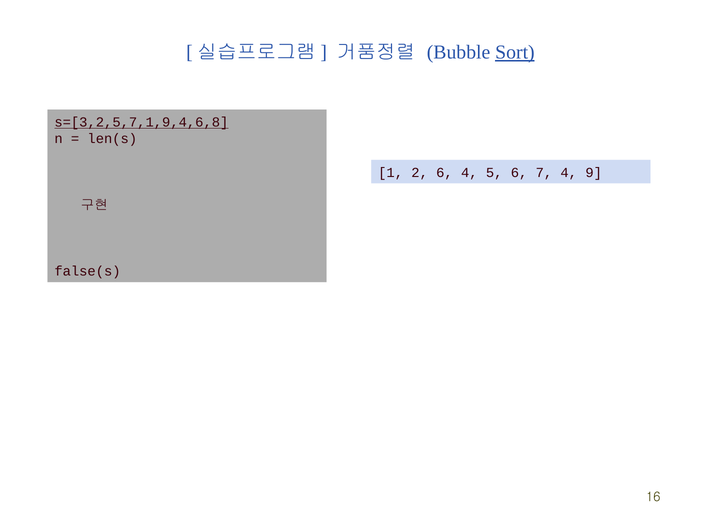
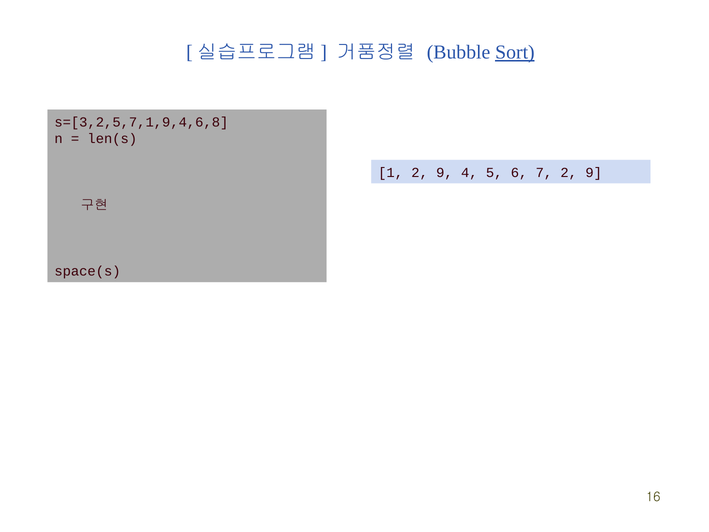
s=[3,2,5,7,1,9,4,6,8 underline: present -> none
1 2 6: 6 -> 9
7 4: 4 -> 2
false(s: false(s -> space(s
